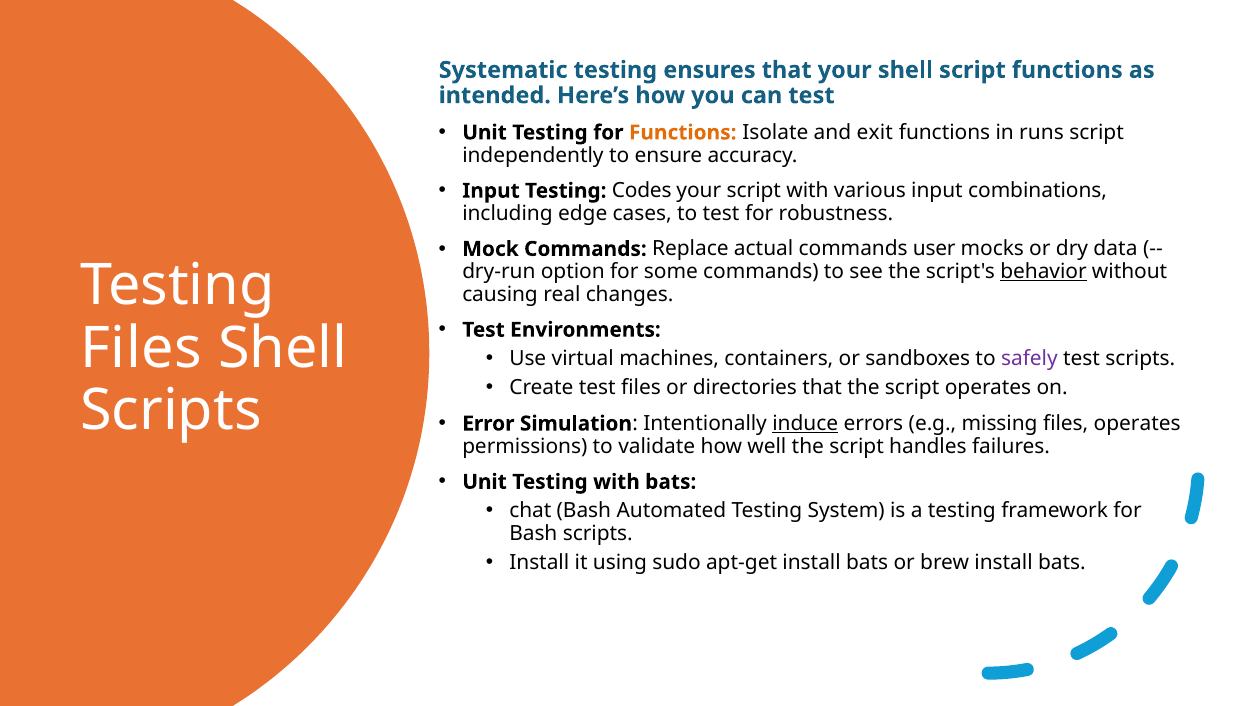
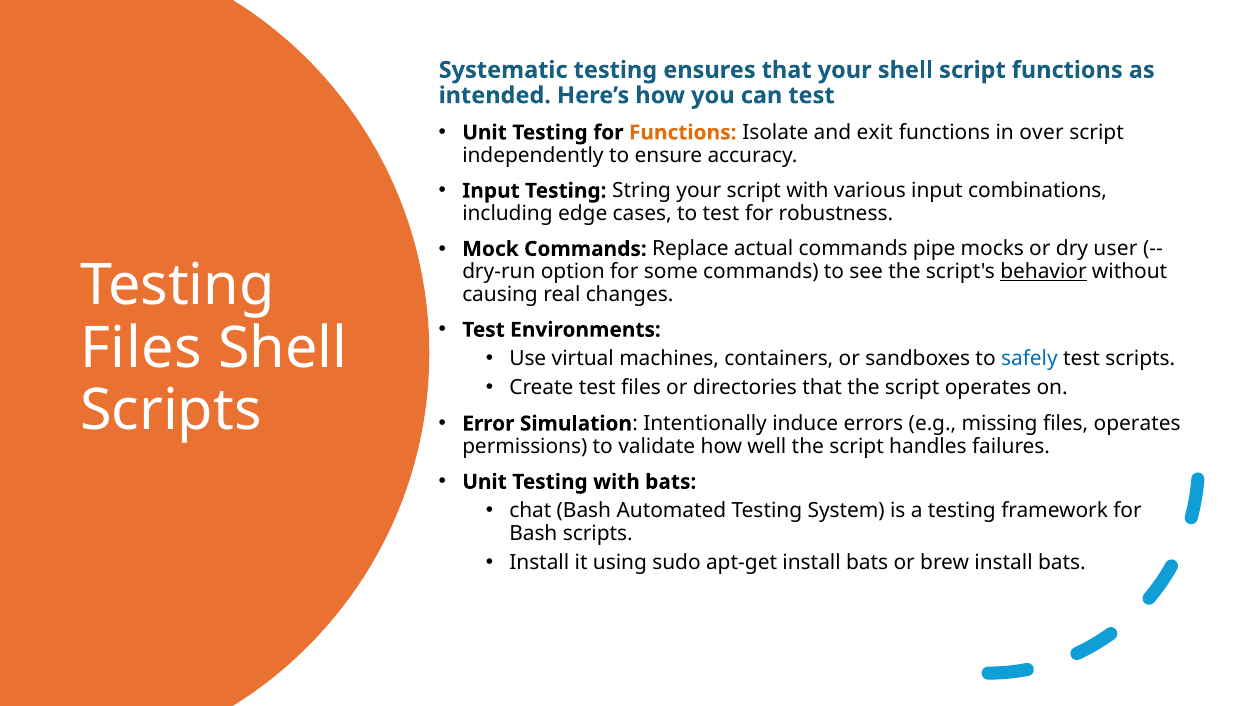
runs: runs -> over
Codes: Codes -> String
user: user -> pipe
data: data -> user
safely colour: purple -> blue
induce underline: present -> none
